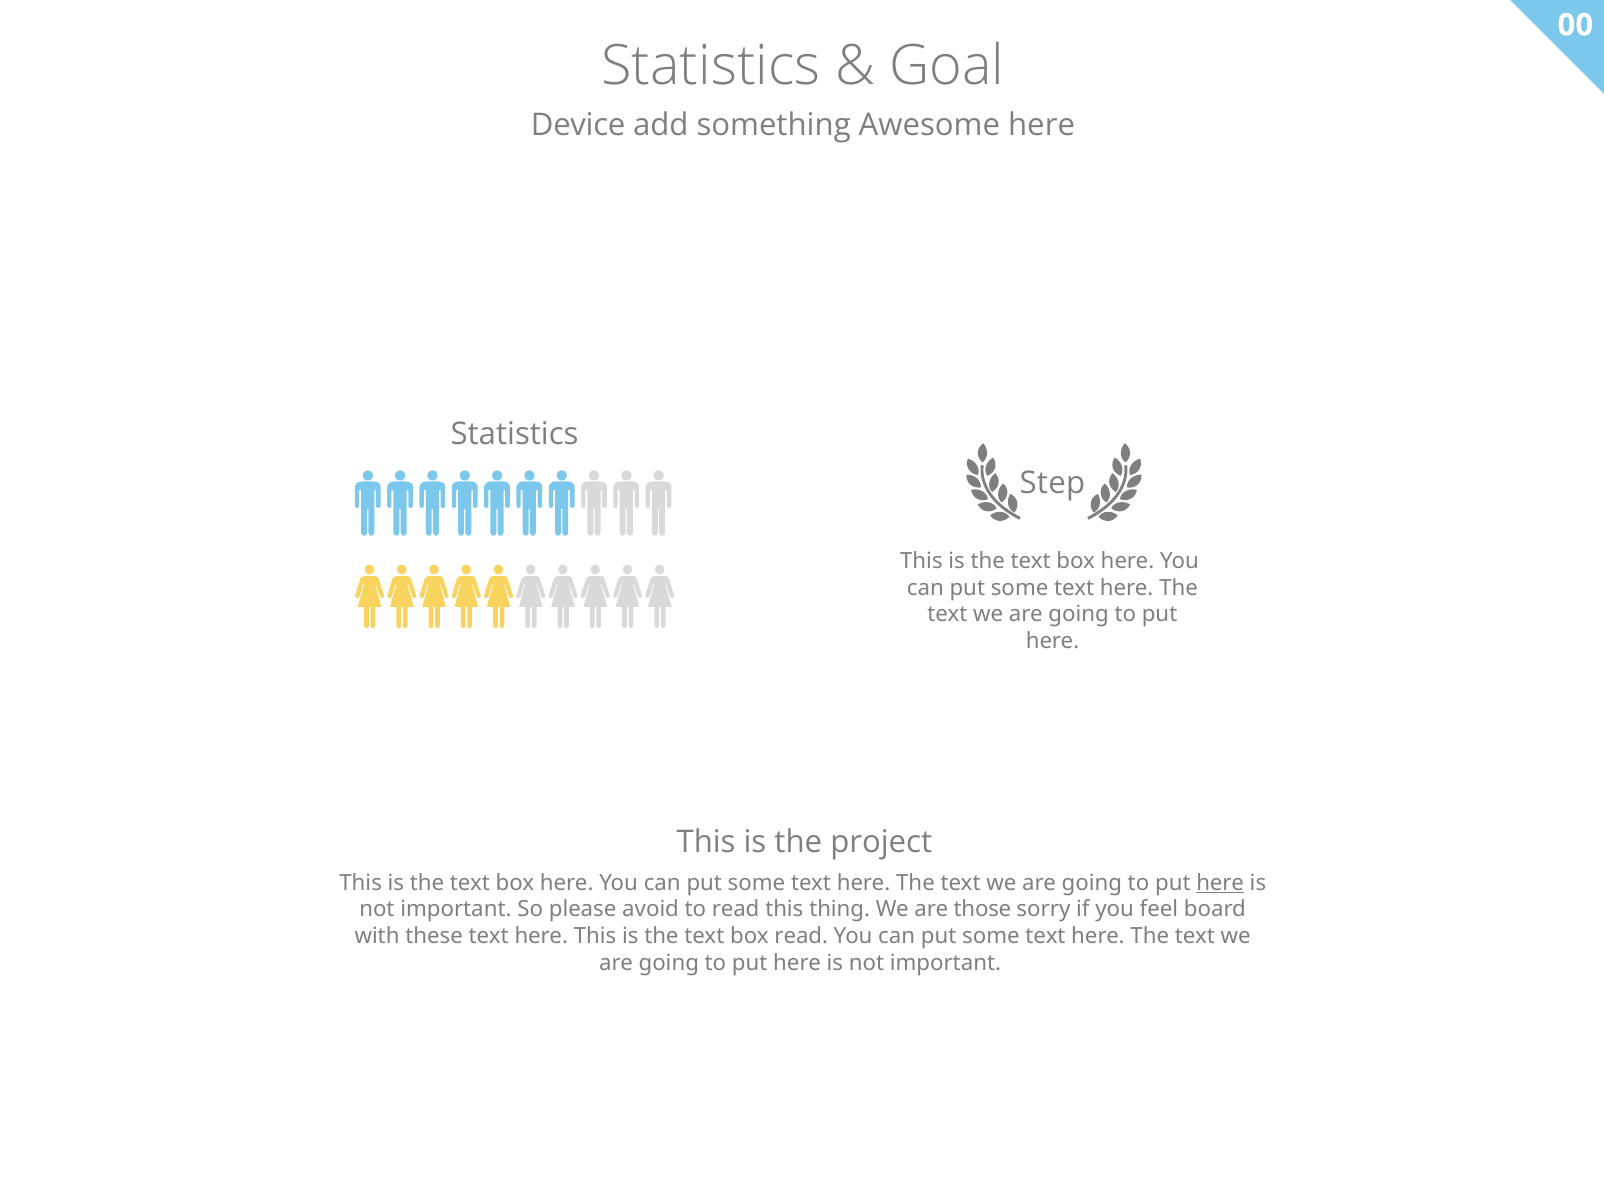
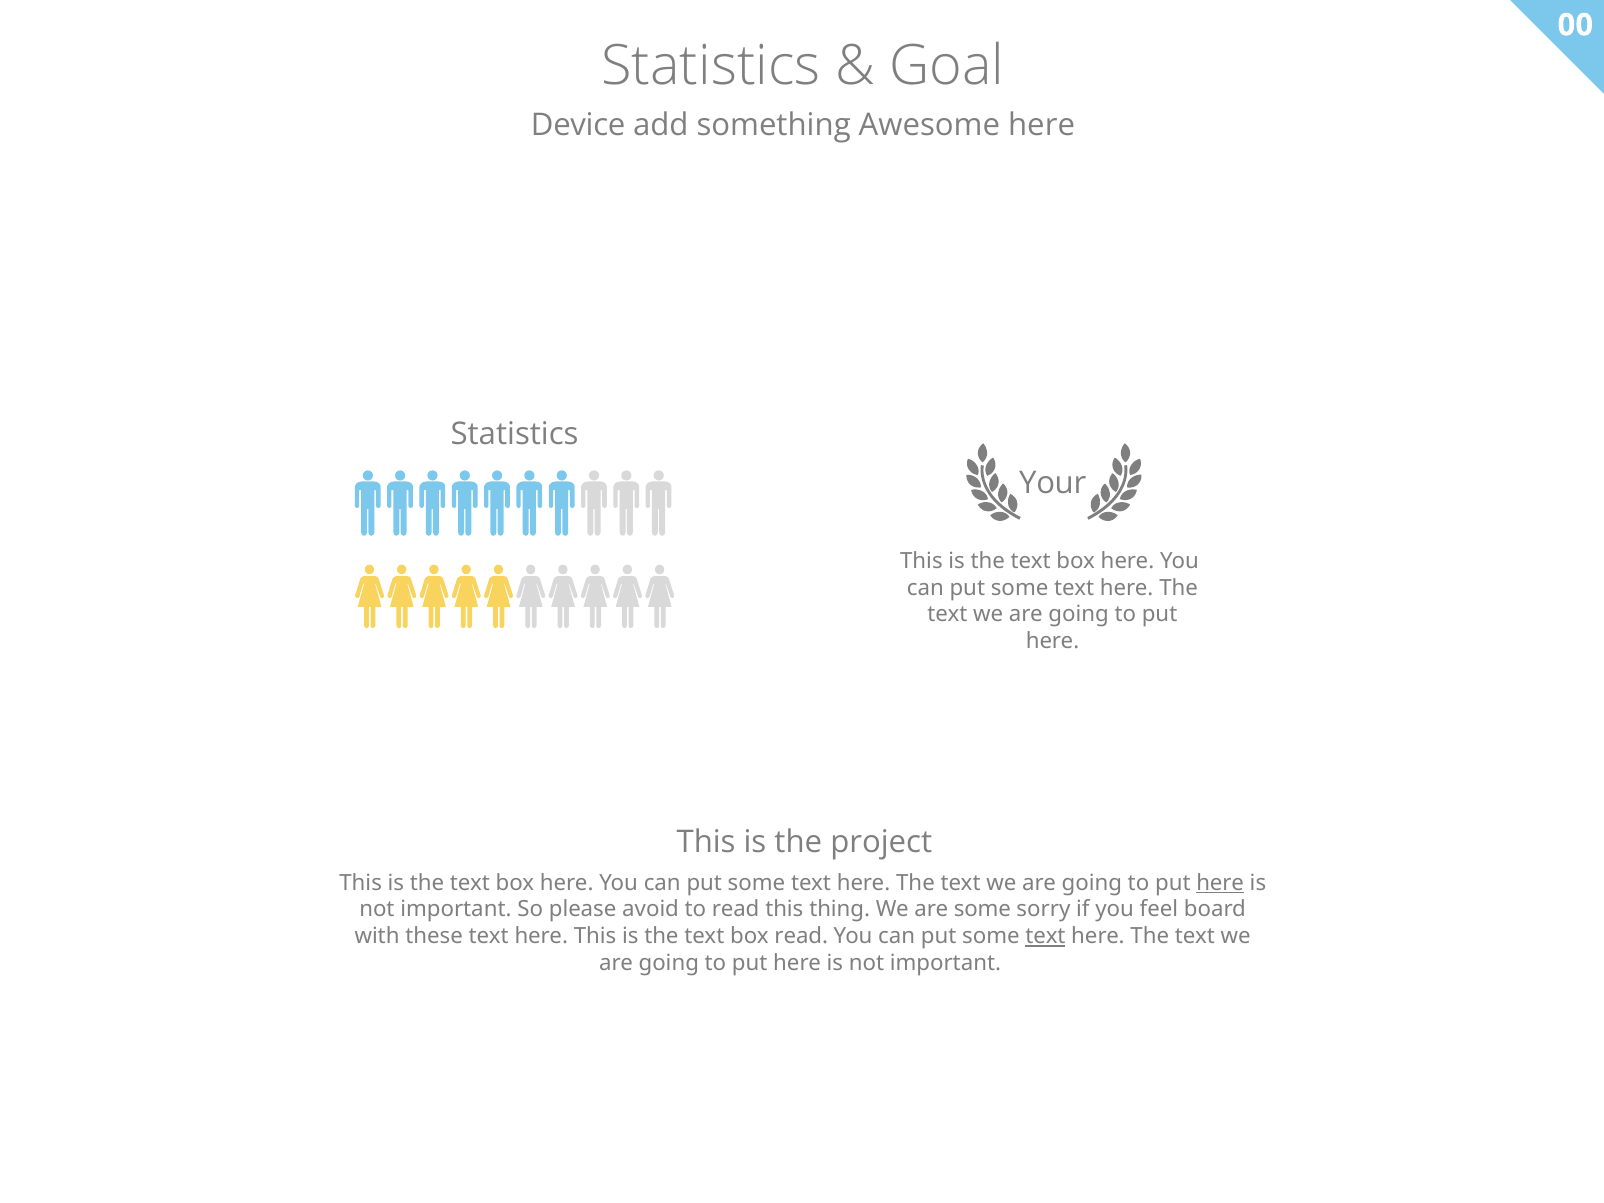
Step: Step -> Your
are those: those -> some
text at (1045, 936) underline: none -> present
